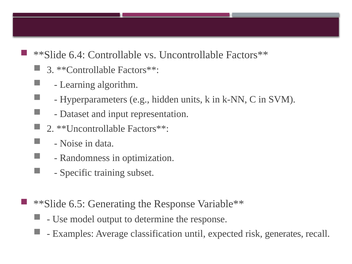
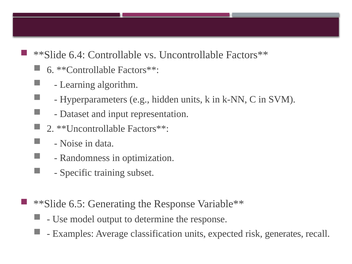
3: 3 -> 6
classification until: until -> units
